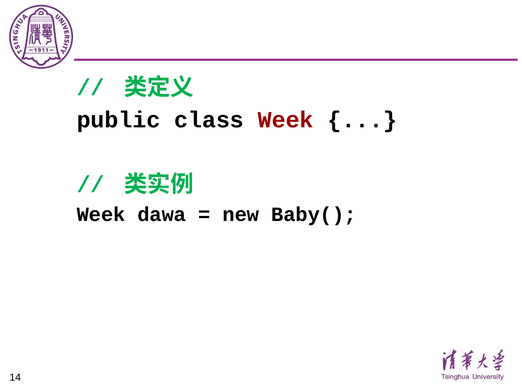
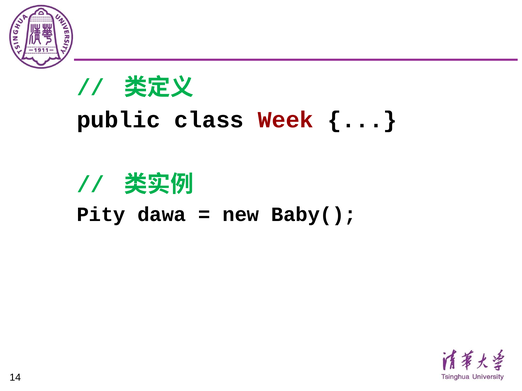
Week at (101, 215): Week -> Pity
